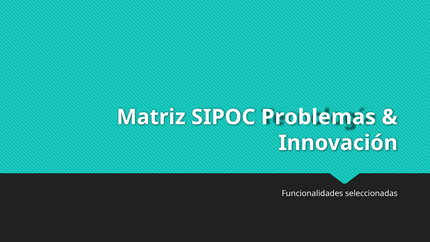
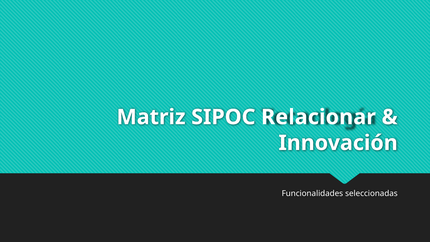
Problemas: Problemas -> Relacionar
